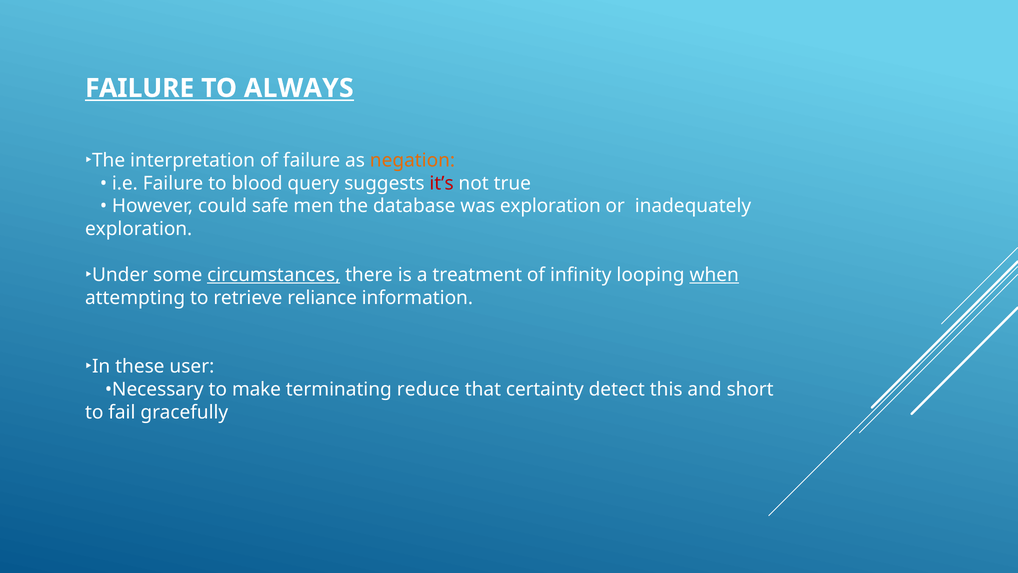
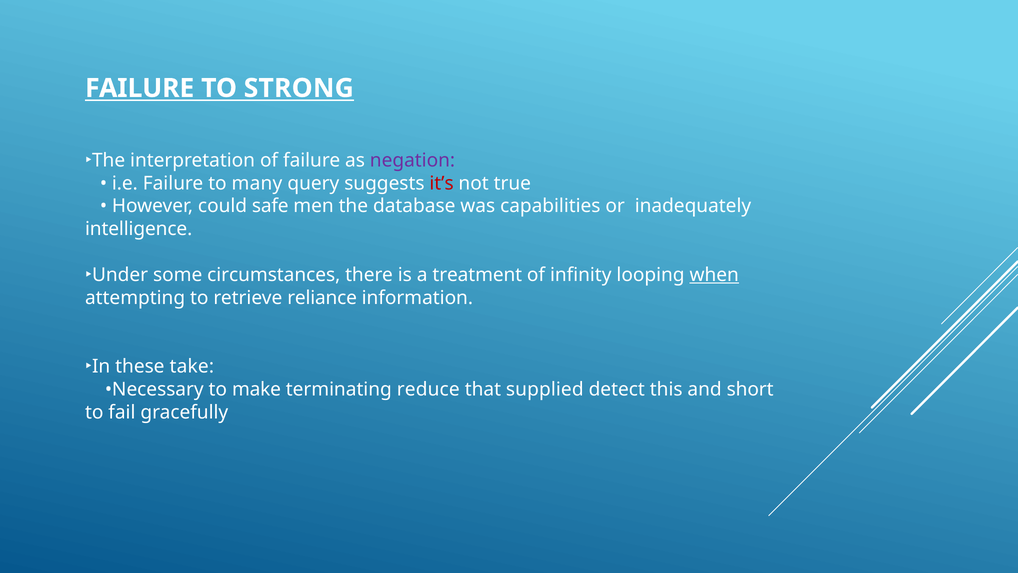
ALWAYS: ALWAYS -> STRONG
negation colour: orange -> purple
blood: blood -> many
was exploration: exploration -> capabilities
exploration at (139, 229): exploration -> intelligence
circumstances underline: present -> none
user: user -> take
certainty: certainty -> supplied
